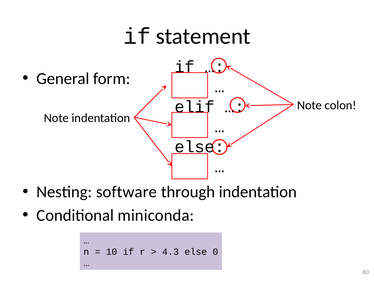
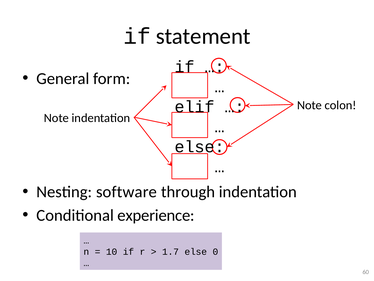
miniconda: miniconda -> experience
4.3: 4.3 -> 1.7
